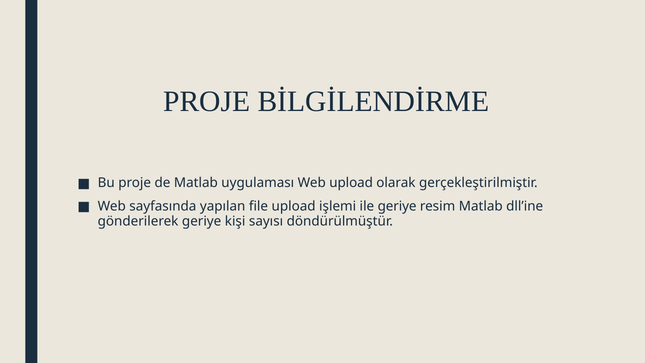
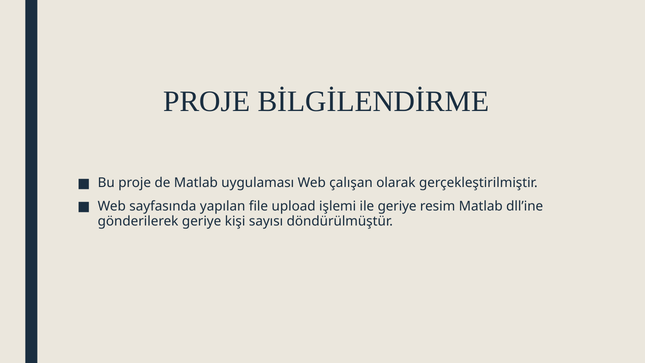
Web upload: upload -> çalışan
